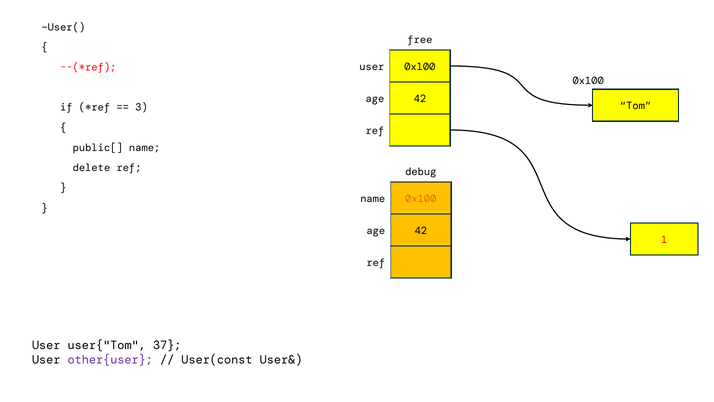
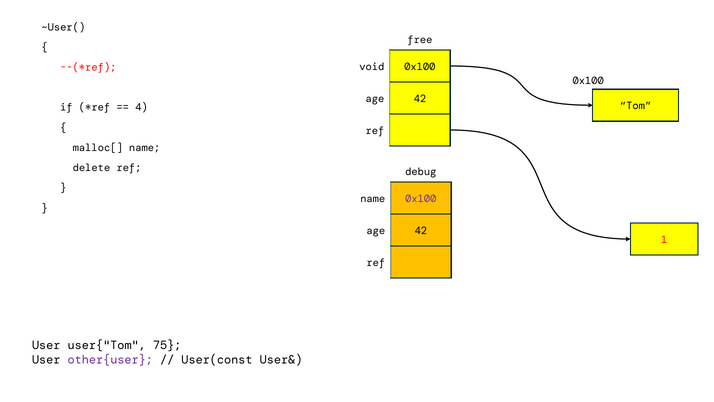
user at (372, 67): user -> void
3: 3 -> 4
public[: public[ -> malloc[
0x100 at (421, 198) colour: orange -> purple
37: 37 -> 75
